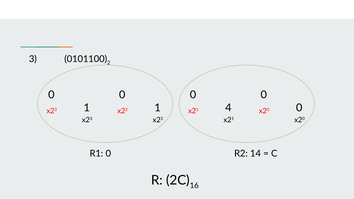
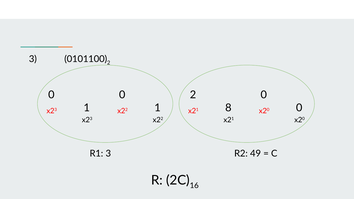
0 at (193, 95): 0 -> 2
4: 4 -> 8
R1 0: 0 -> 3
14: 14 -> 49
